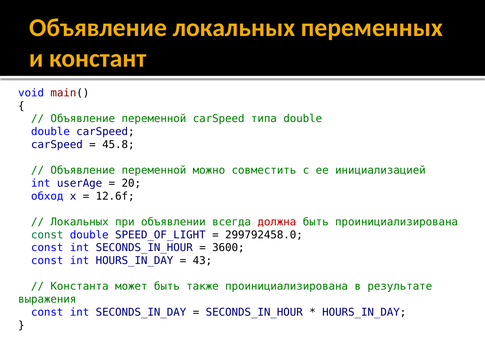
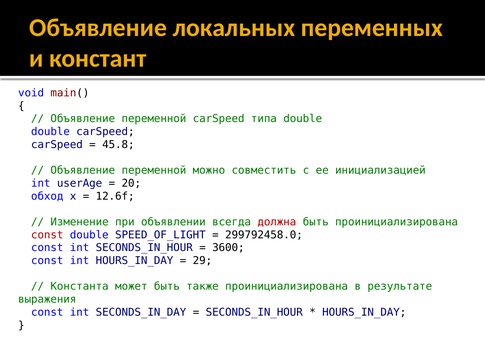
Локальных at (80, 222): Локальных -> Изменение
const at (47, 235) colour: green -> red
43: 43 -> 29
